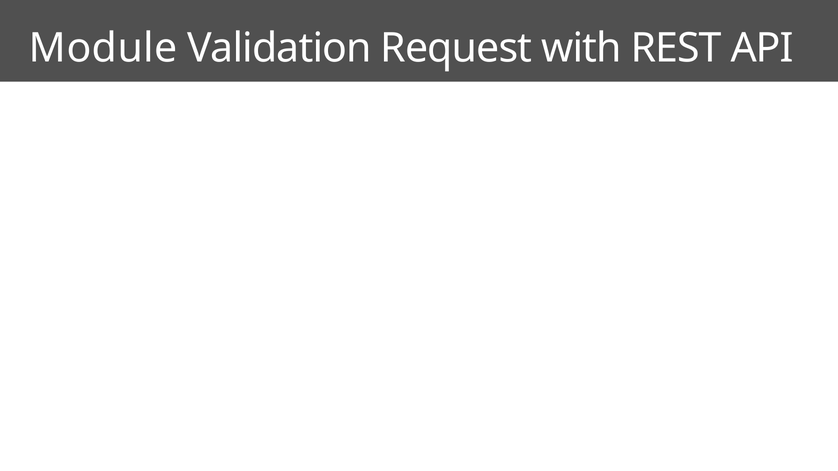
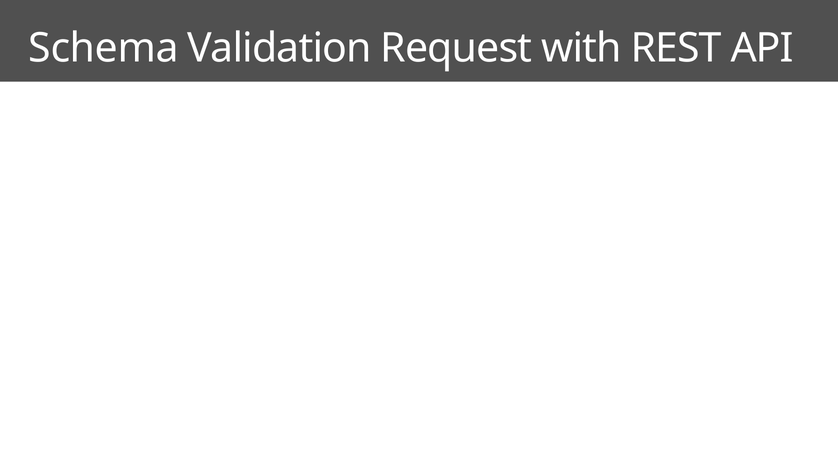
Module: Module -> Schema
